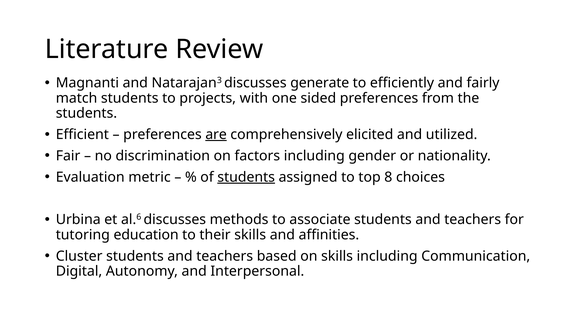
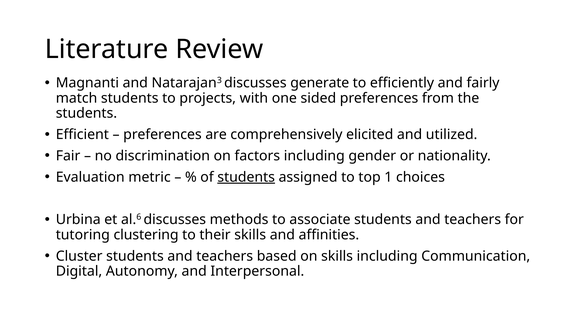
are underline: present -> none
8: 8 -> 1
education: education -> clustering
